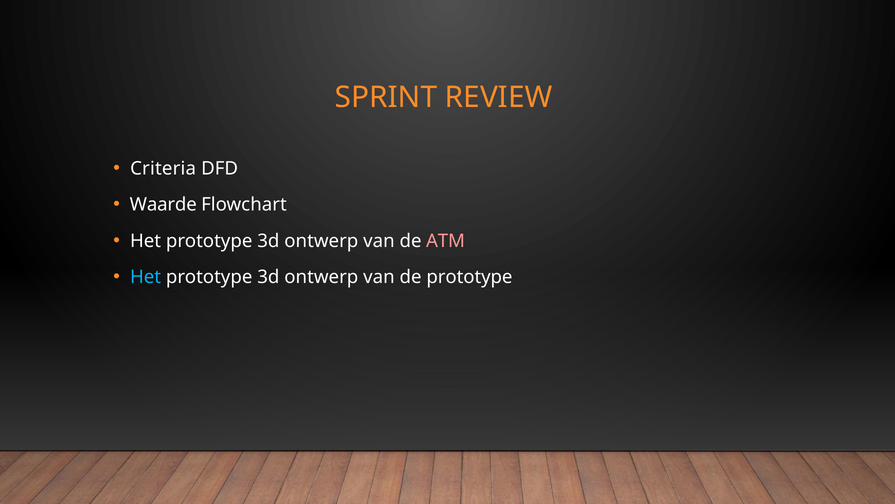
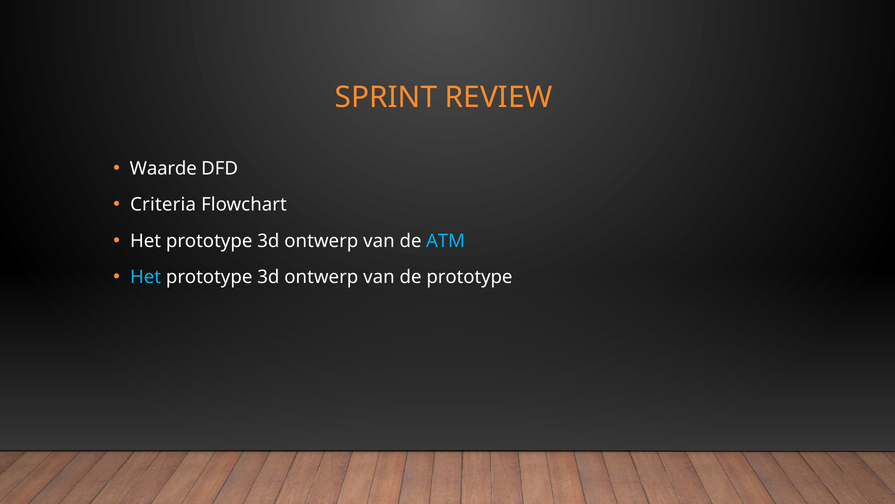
Criteria: Criteria -> Waarde
Waarde: Waarde -> Criteria
ATM colour: pink -> light blue
